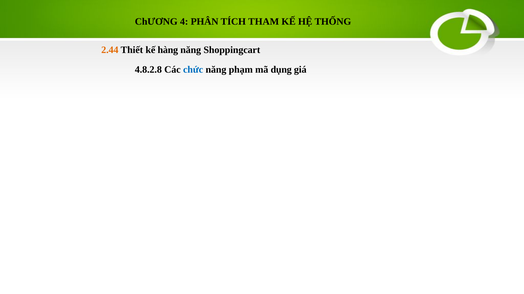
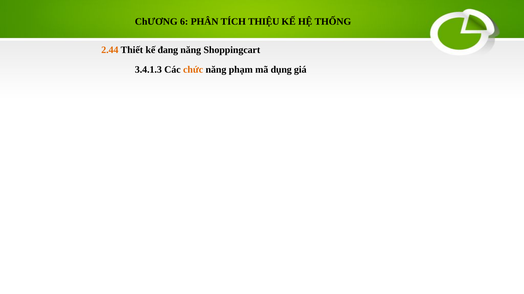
4: 4 -> 6
THAM: THAM -> THIỆU
hàng: hàng -> đang
4.8.2.8: 4.8.2.8 -> 3.4.1.3
chức colour: blue -> orange
